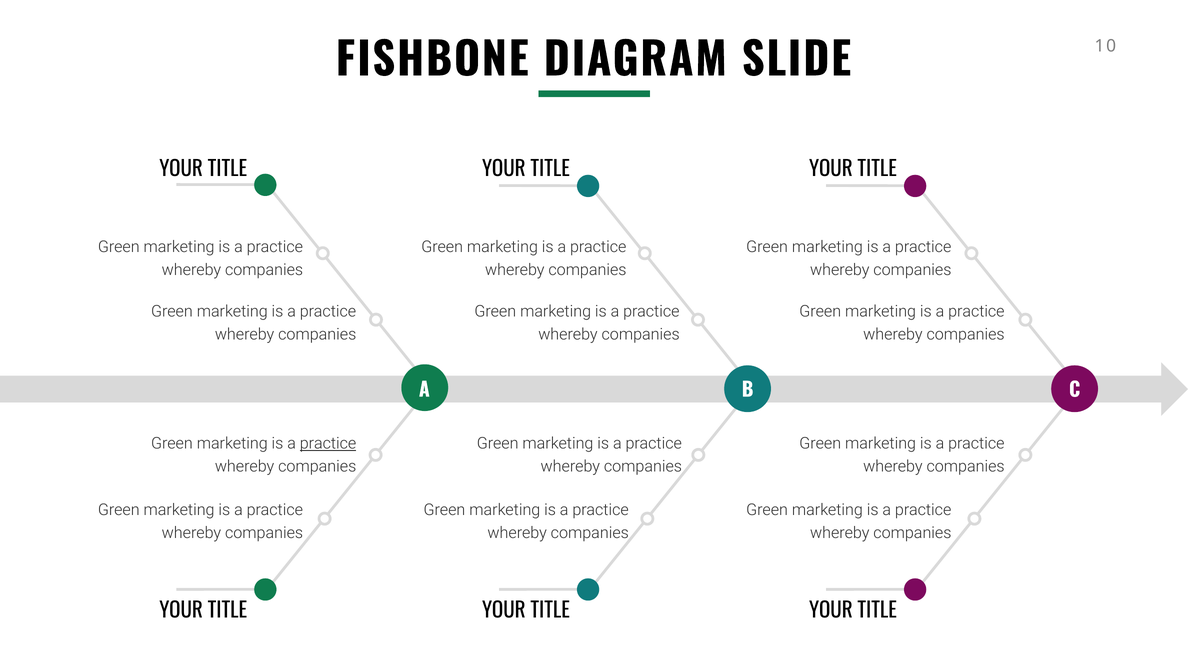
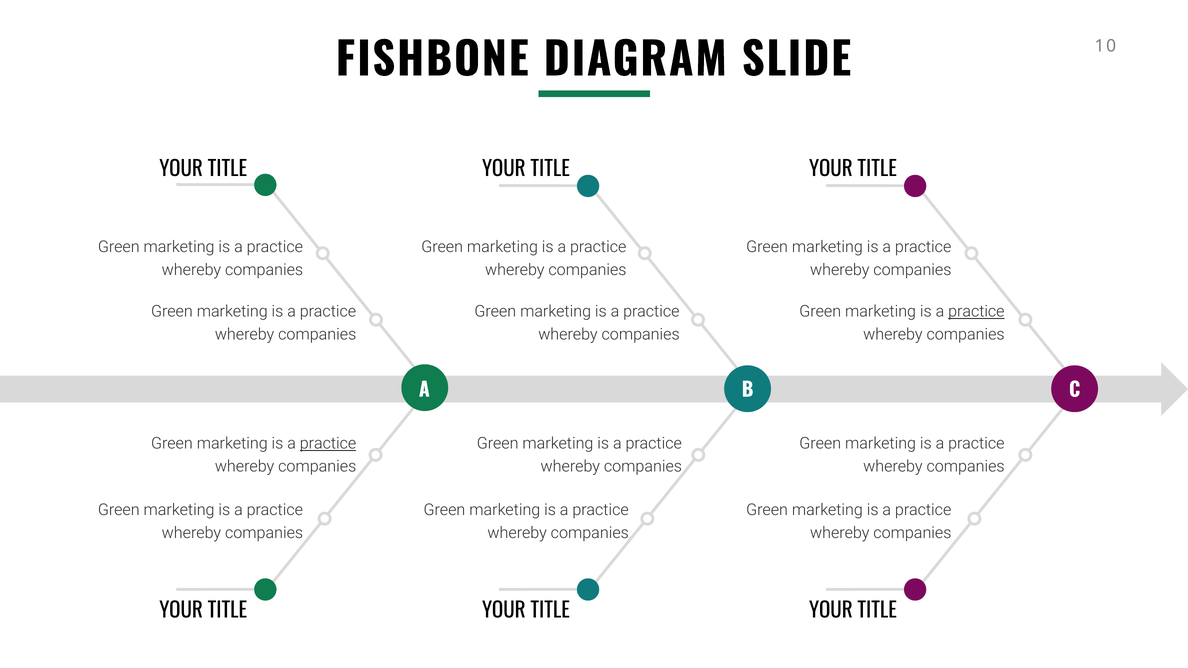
practice at (976, 312) underline: none -> present
